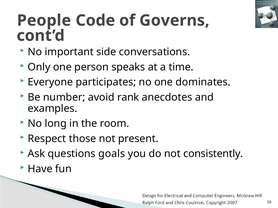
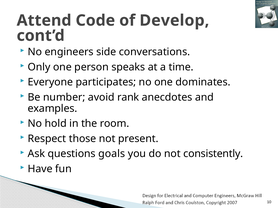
People: People -> Attend
Governs: Governs -> Develop
important: important -> engineers
long: long -> hold
